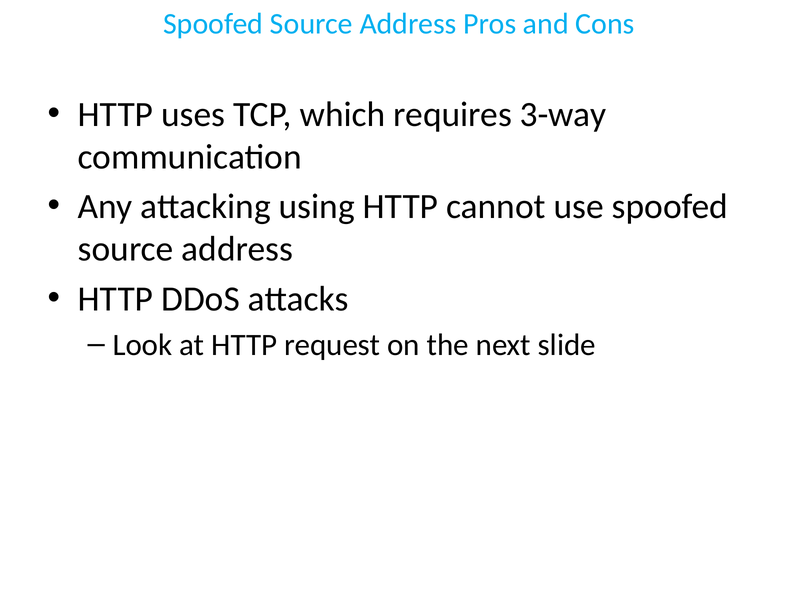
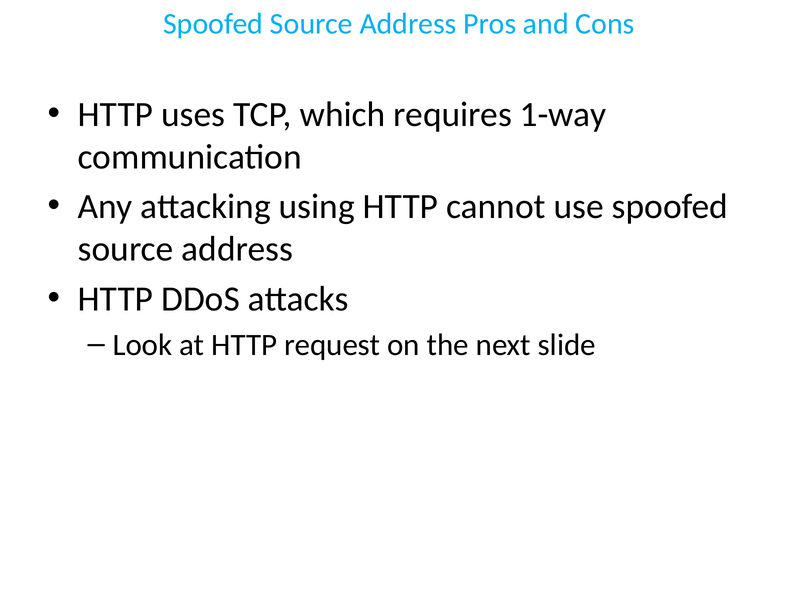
3-way: 3-way -> 1-way
